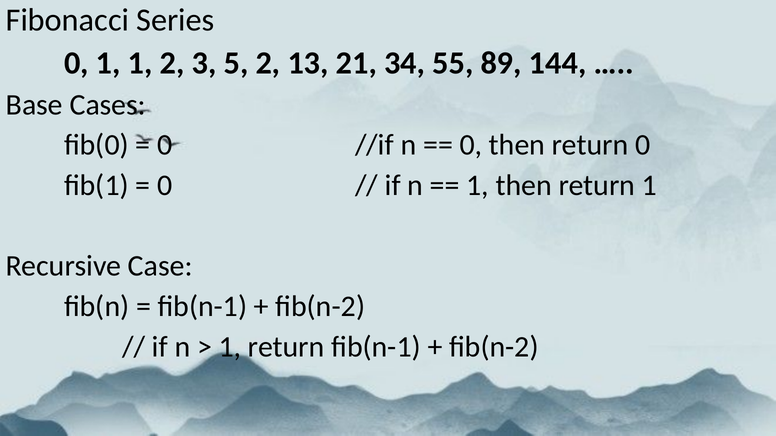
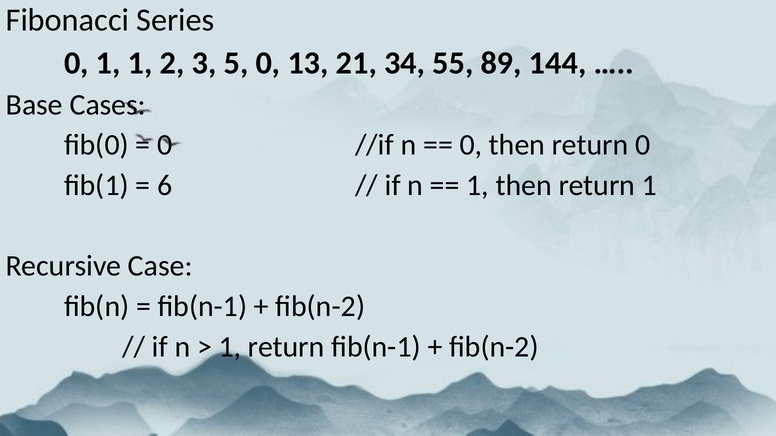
5 2: 2 -> 0
0 at (165, 186): 0 -> 6
